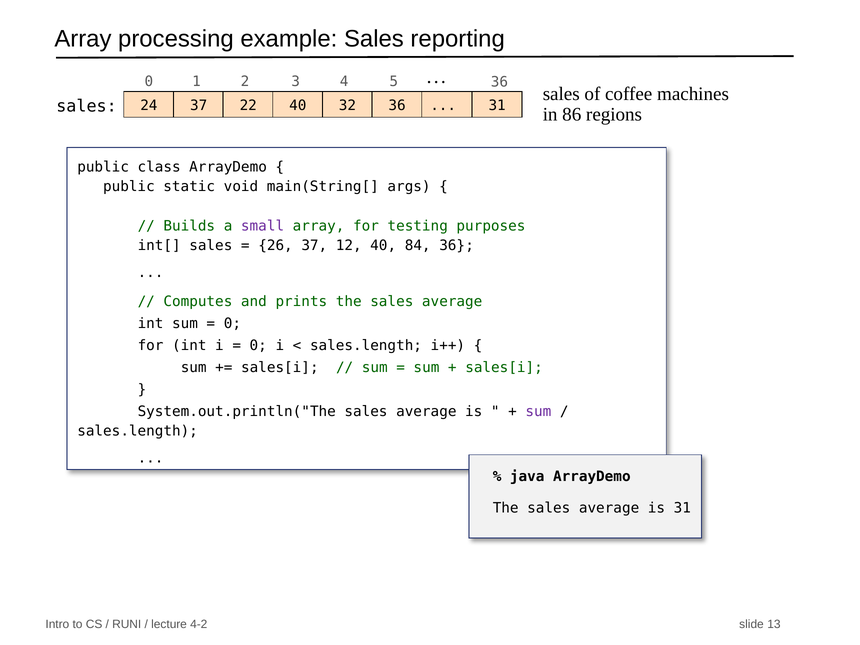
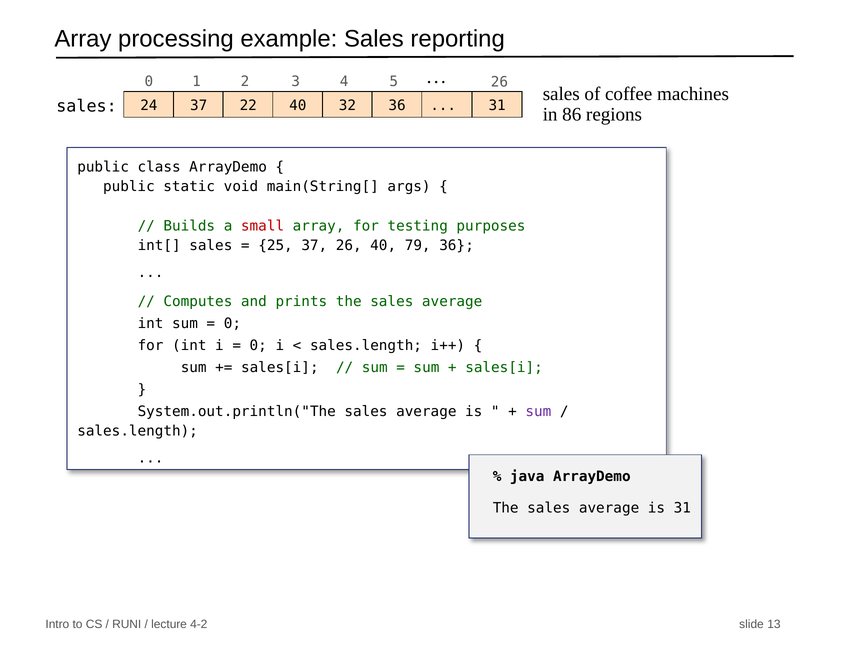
36 at (499, 82): 36 -> 26
small colour: purple -> red
26: 26 -> 25
37 12: 12 -> 26
84: 84 -> 79
